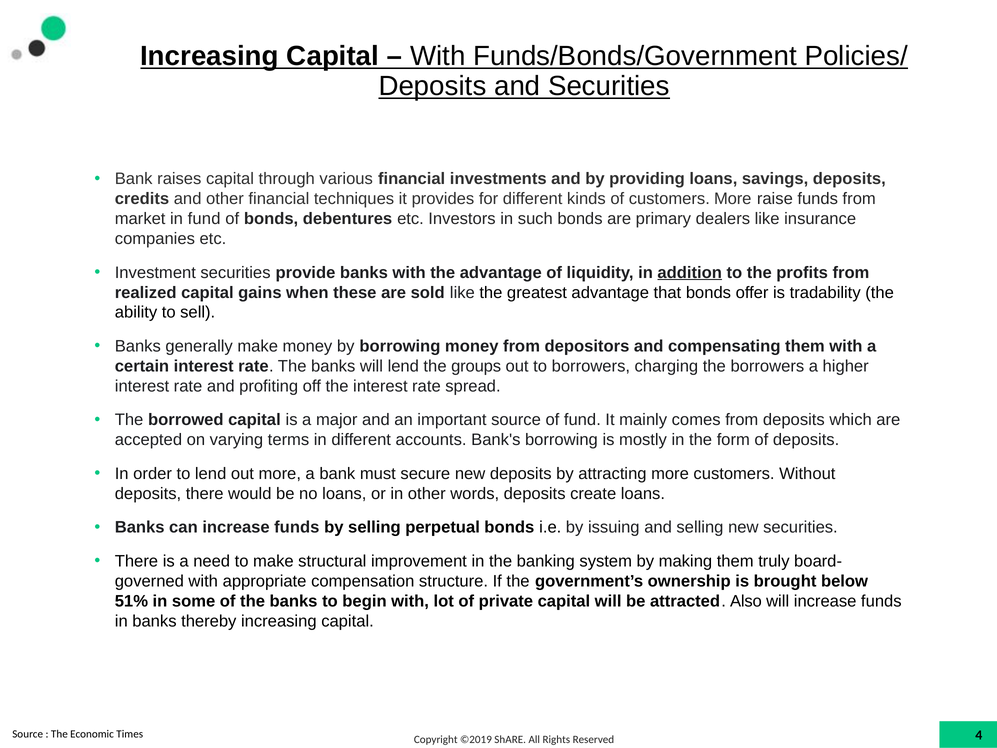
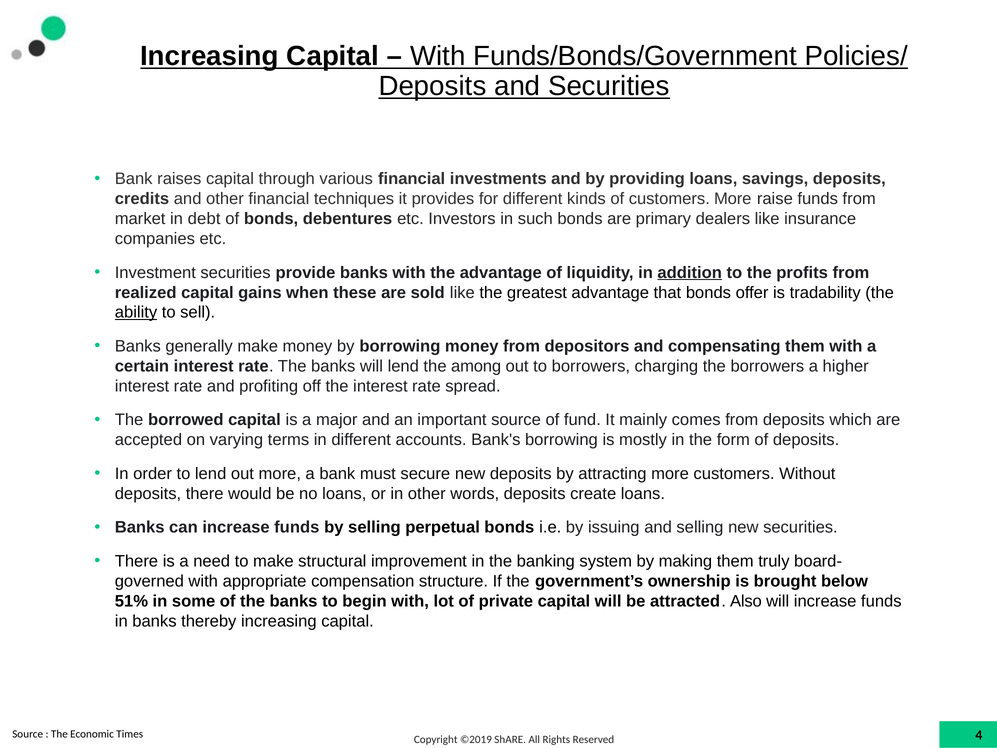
in fund: fund -> debt
ability underline: none -> present
groups: groups -> among
